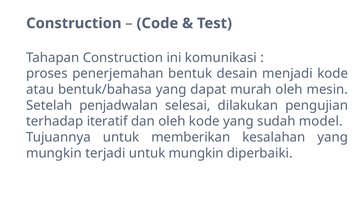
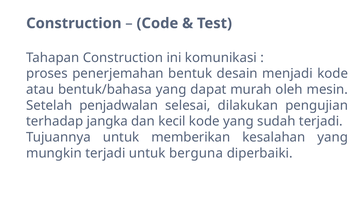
iteratif: iteratif -> jangka
dan oleh: oleh -> kecil
sudah model: model -> terjadi
untuk mungkin: mungkin -> berguna
